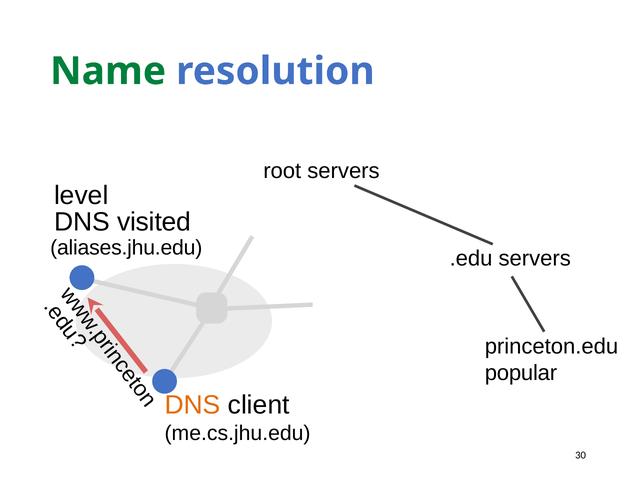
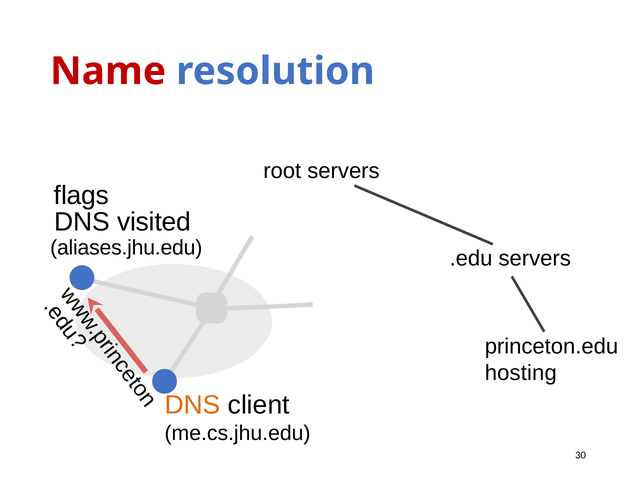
Name colour: green -> red
level: level -> flags
popular: popular -> hosting
